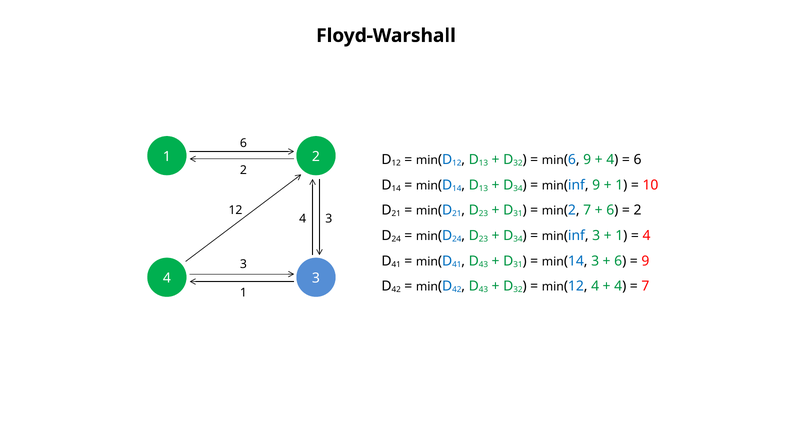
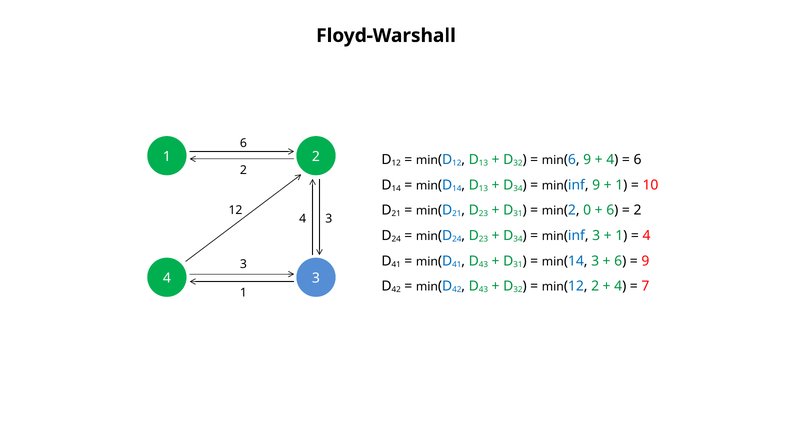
min(2 7: 7 -> 0
min(12 4: 4 -> 2
